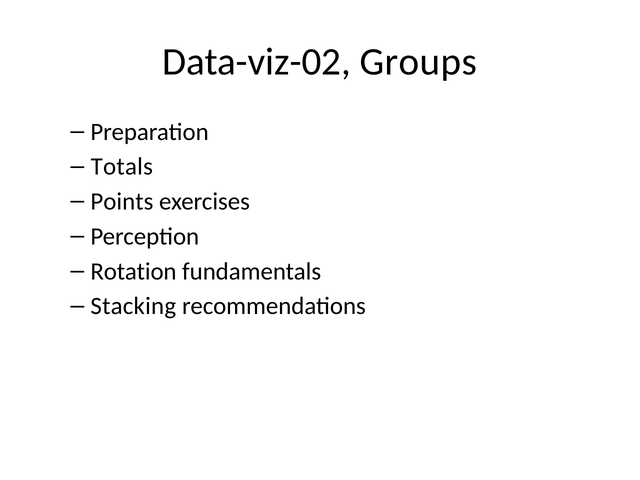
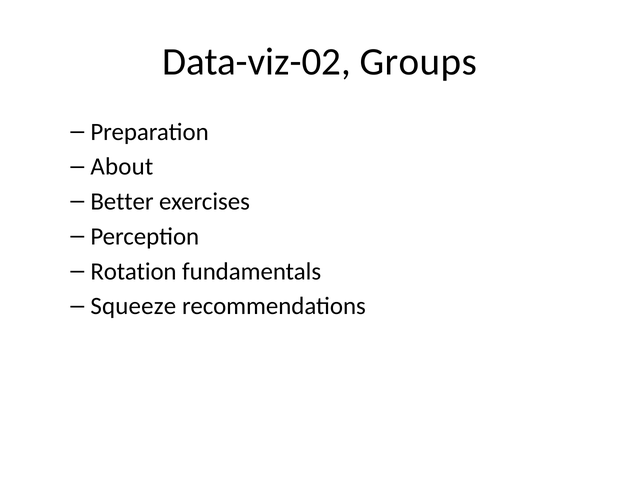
Totals: Totals -> About
Points: Points -> Better
Stacking: Stacking -> Squeeze
